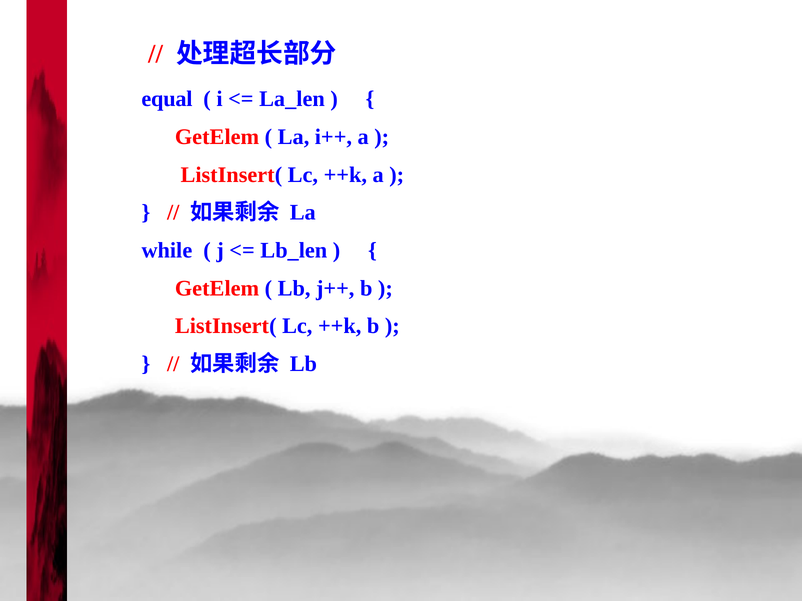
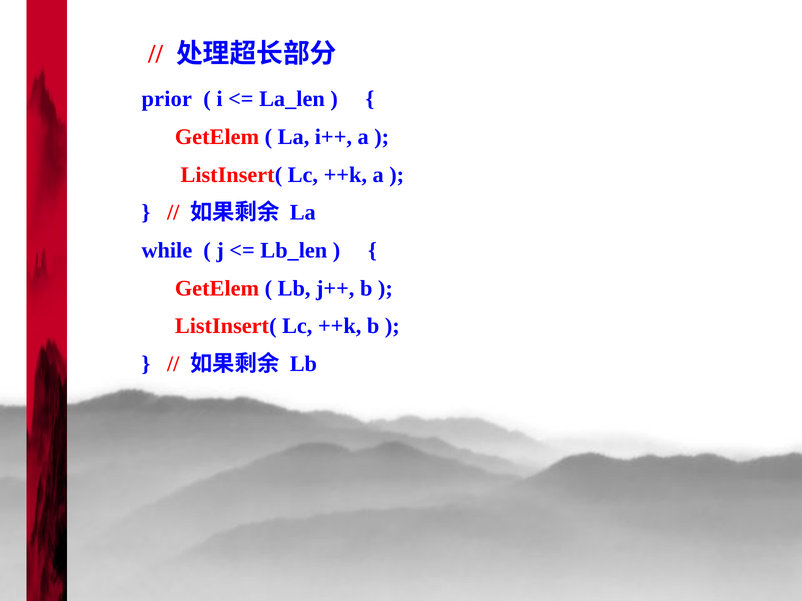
equal: equal -> prior
